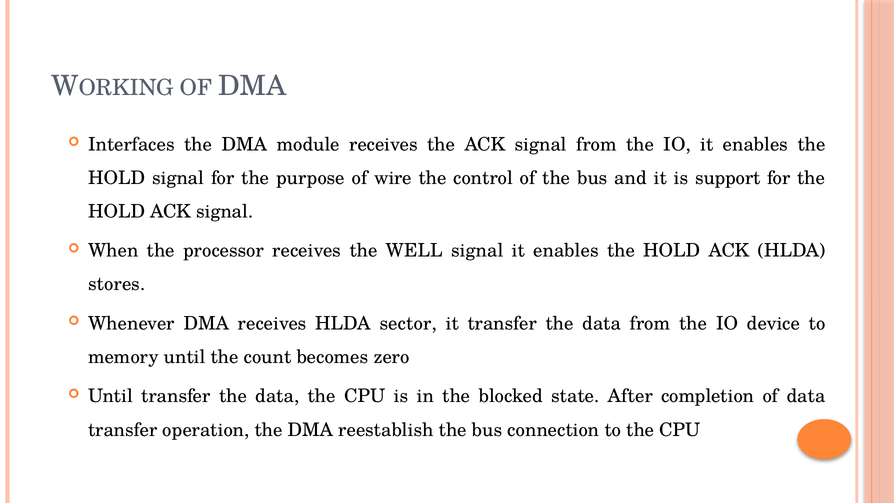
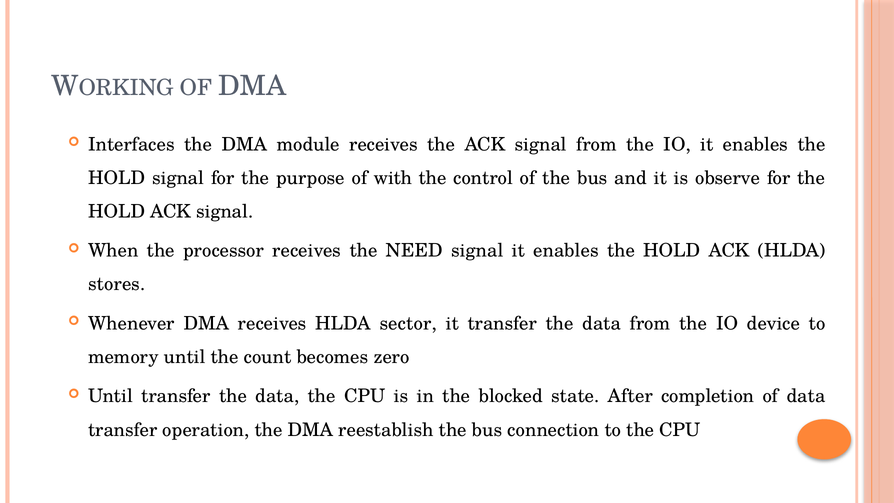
wire: wire -> with
support: support -> observe
WELL: WELL -> NEED
